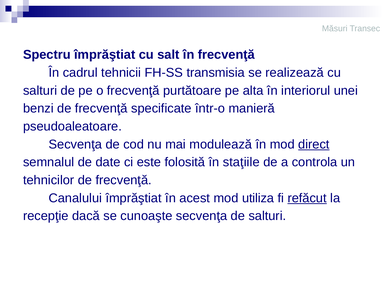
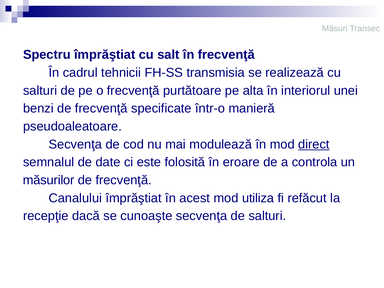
staţiile: staţiile -> eroare
tehnicilor: tehnicilor -> măsurilor
refăcut underline: present -> none
